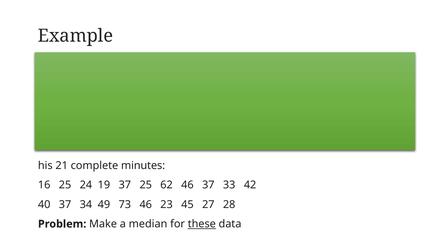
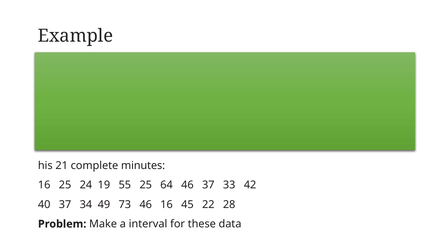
19 37: 37 -> 55
62: 62 -> 64
46 23: 23 -> 16
27: 27 -> 22
median: median -> interval
these underline: present -> none
